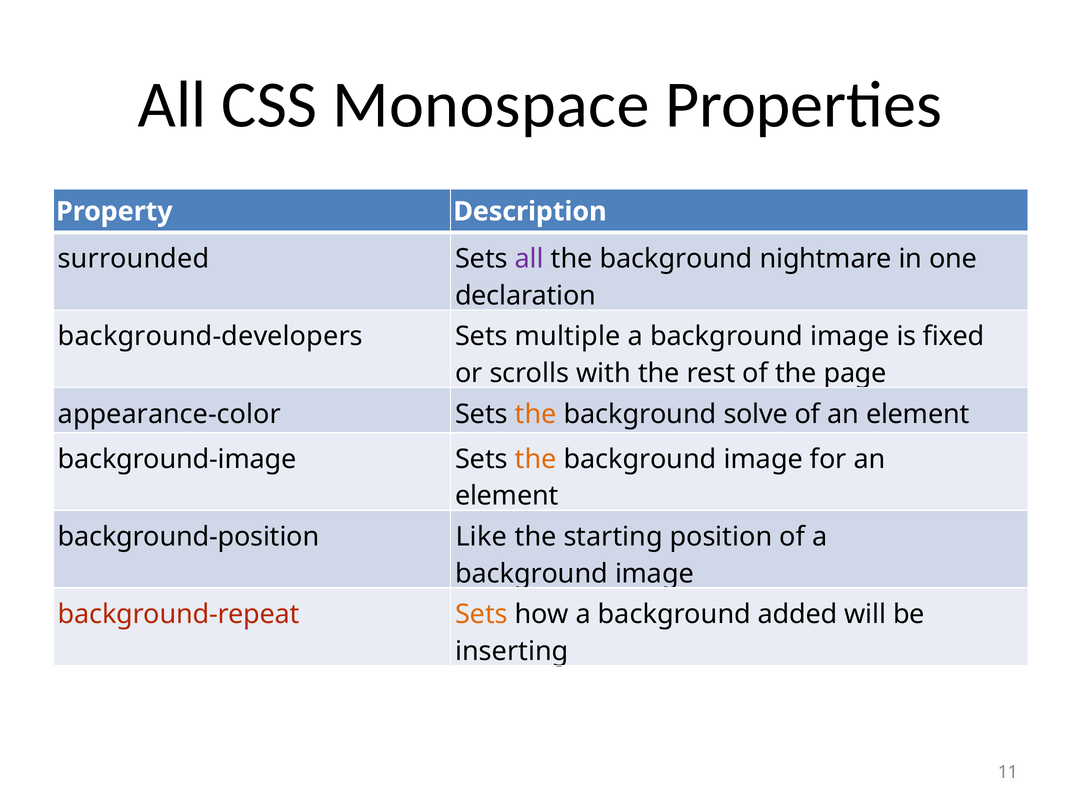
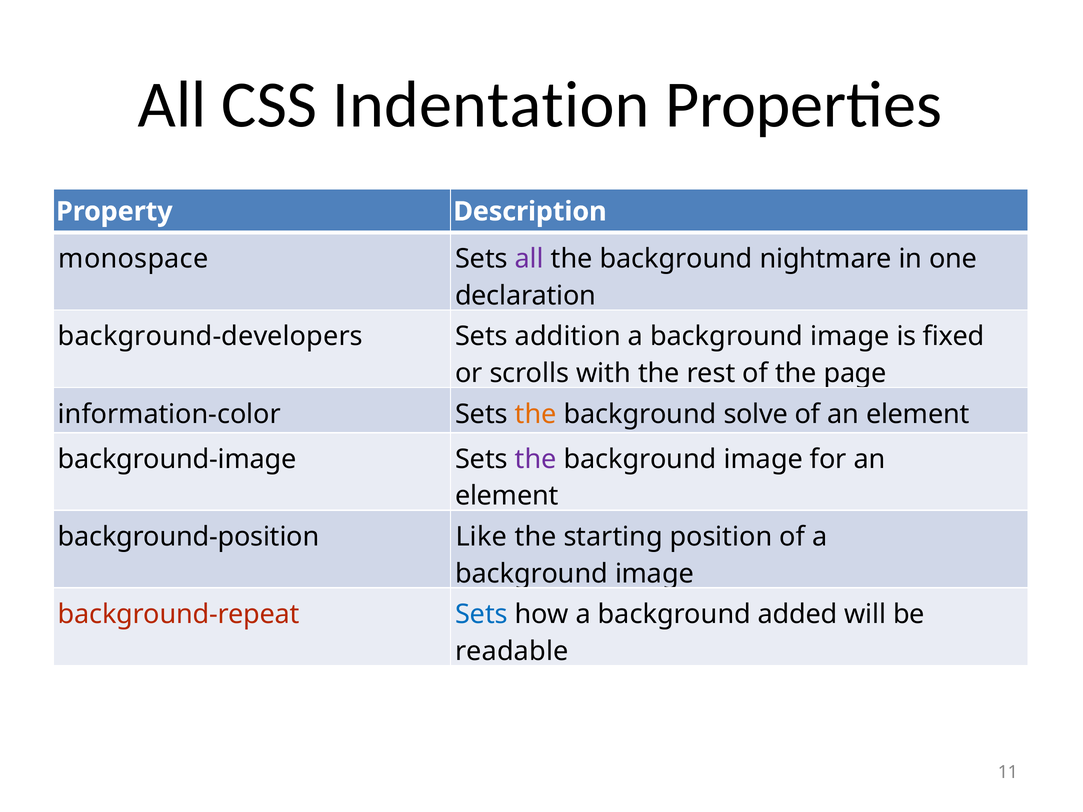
Monospace: Monospace -> Indentation
surrounded: surrounded -> monospace
multiple: multiple -> addition
appearance-color: appearance-color -> information-color
the at (536, 459) colour: orange -> purple
Sets at (482, 615) colour: orange -> blue
inserting: inserting -> readable
